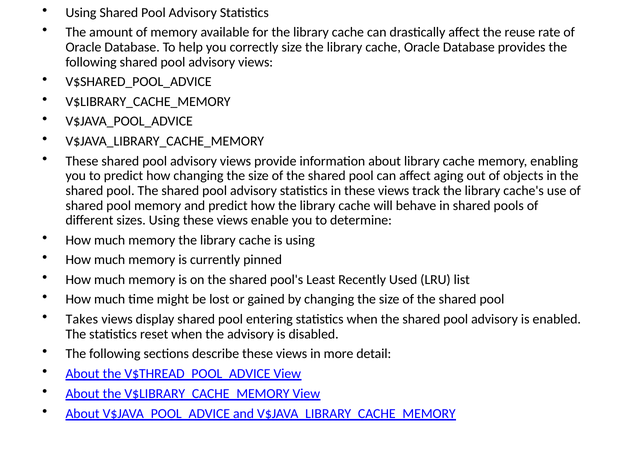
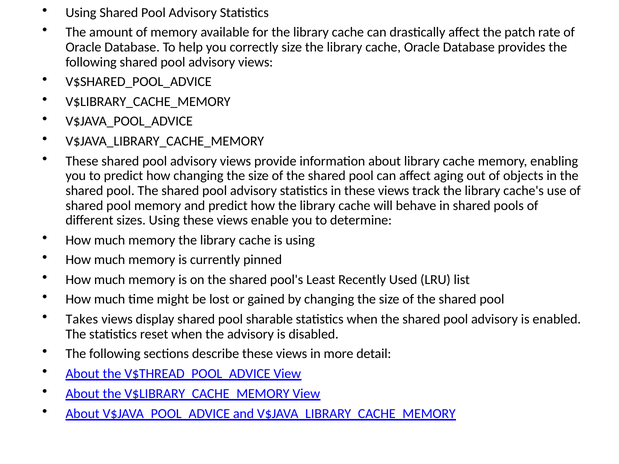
reuse: reuse -> patch
entering: entering -> sharable
